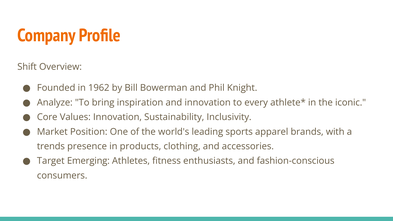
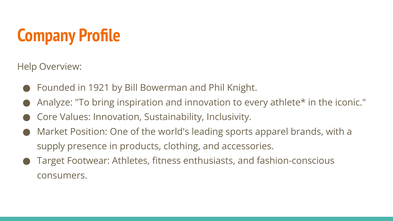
Shift: Shift -> Help
1962: 1962 -> 1921
trends: trends -> supply
Emerging: Emerging -> Footwear
